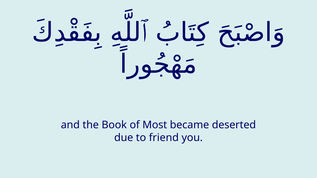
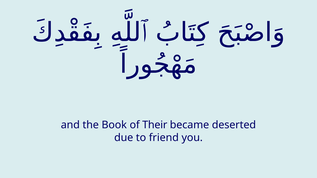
Most: Most -> Their
